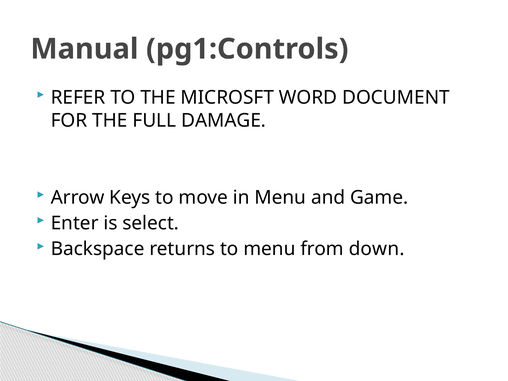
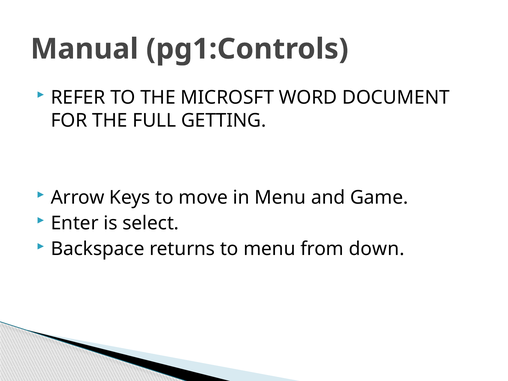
DAMAGE: DAMAGE -> GETTING
